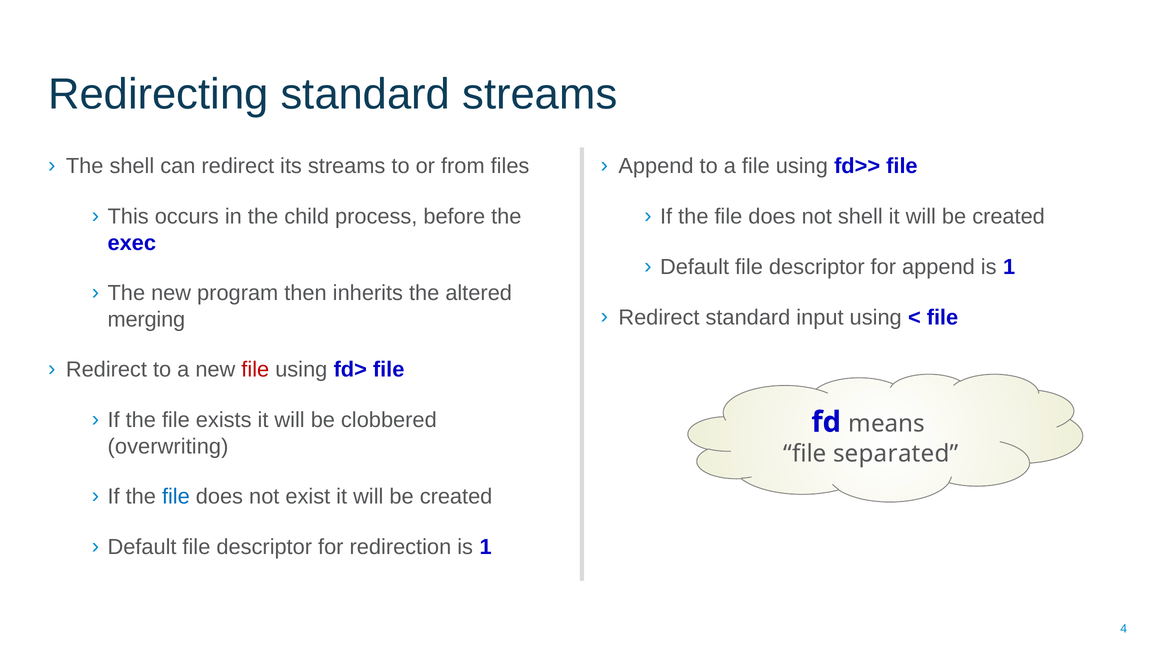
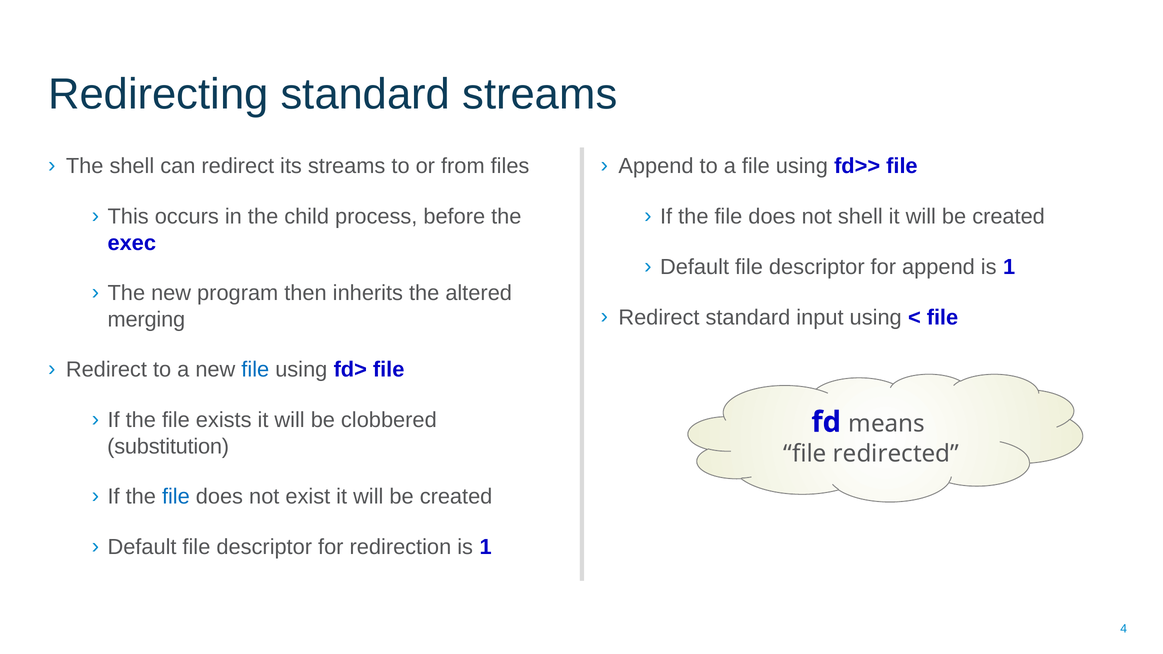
file at (255, 370) colour: red -> blue
overwriting: overwriting -> substitution
separated: separated -> redirected
